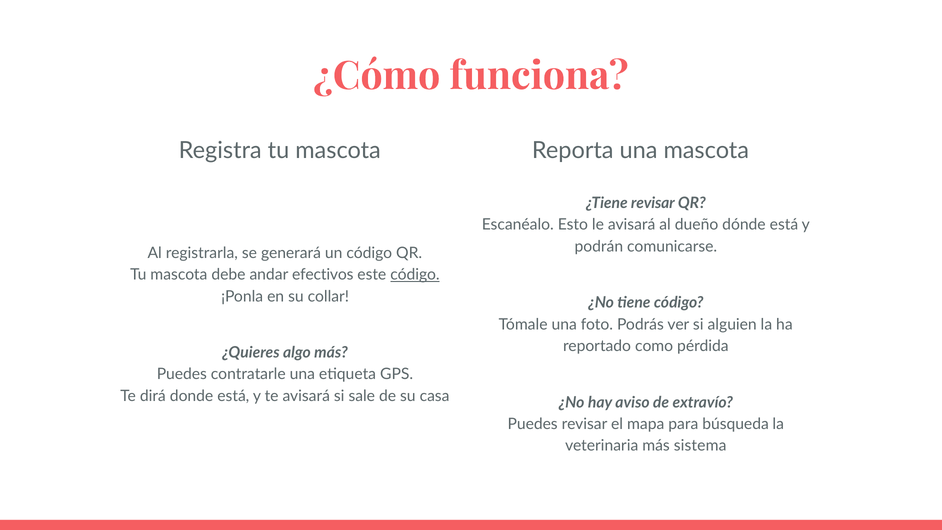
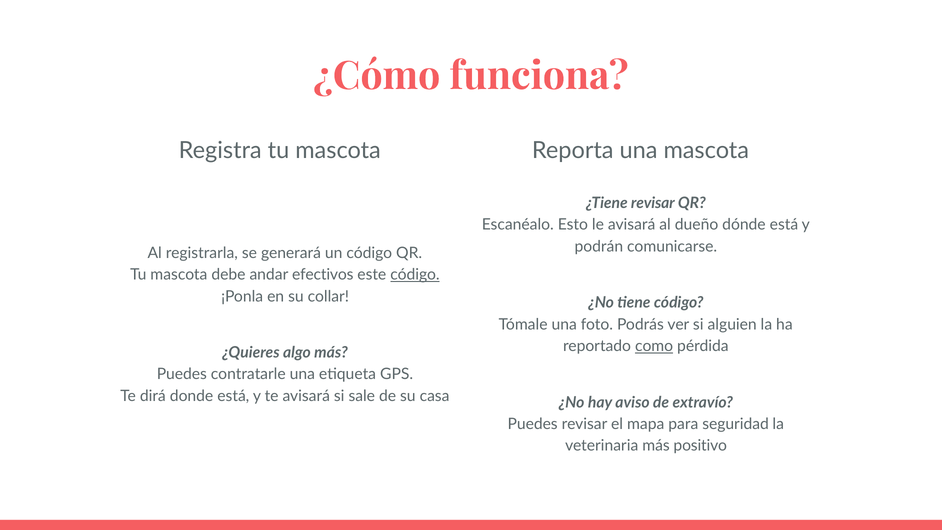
como underline: none -> present
búsqueda: búsqueda -> seguridad
sistema: sistema -> positivo
